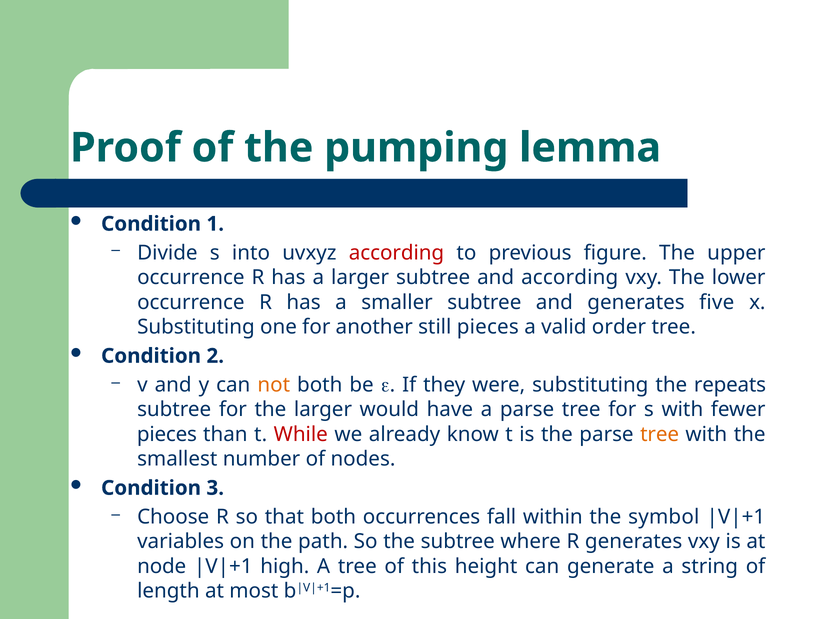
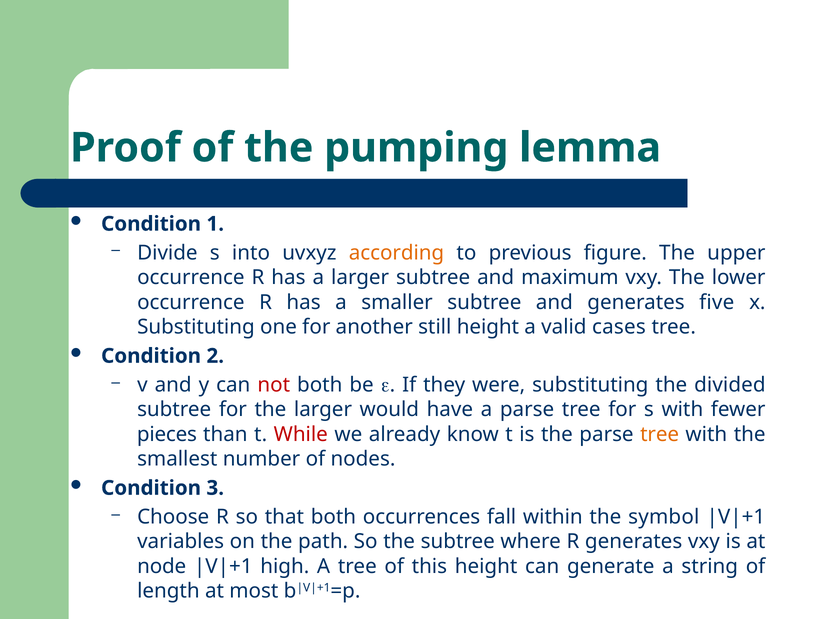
according at (396, 253) colour: red -> orange
and according: according -> maximum
still pieces: pieces -> height
order: order -> cases
not colour: orange -> red
repeats: repeats -> divided
